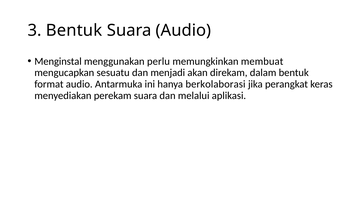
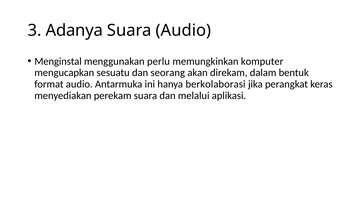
3 Bentuk: Bentuk -> Adanya
membuat: membuat -> komputer
menjadi: menjadi -> seorang
